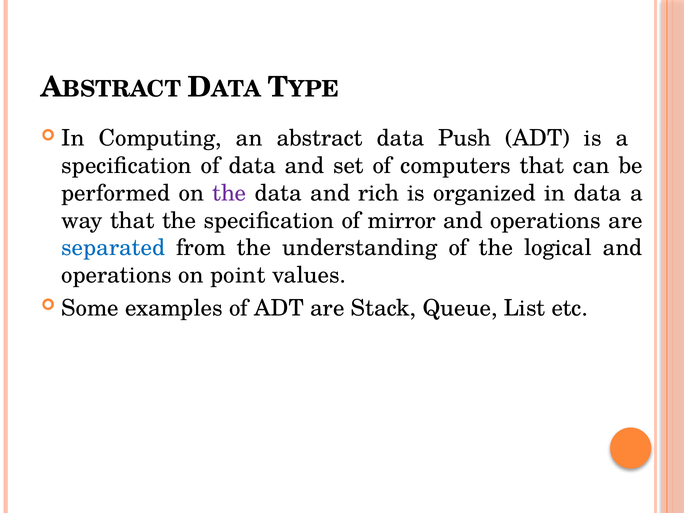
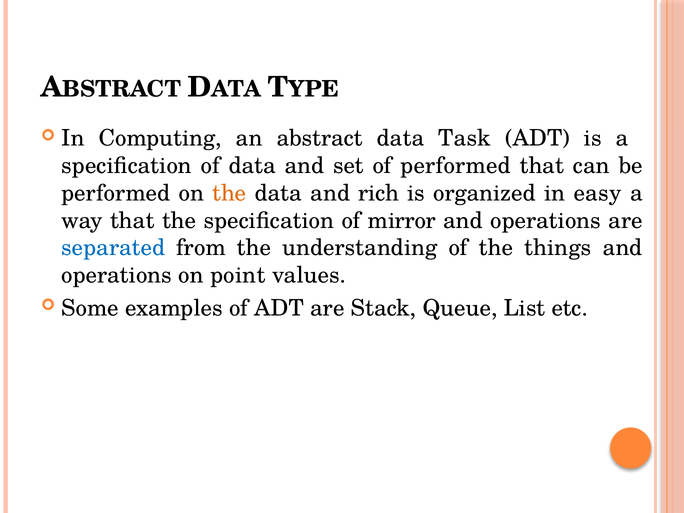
Push: Push -> Task
of computers: computers -> performed
the at (229, 193) colour: purple -> orange
in data: data -> easy
logical: logical -> things
